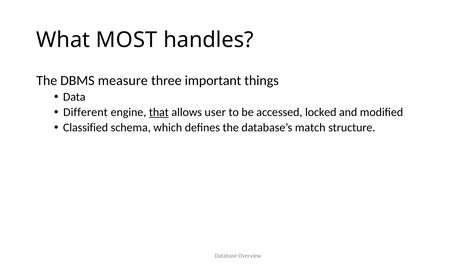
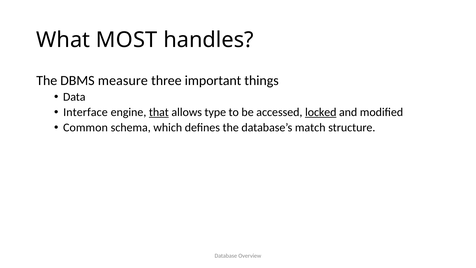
Different: Different -> Interface
user: user -> type
locked underline: none -> present
Classified: Classified -> Common
